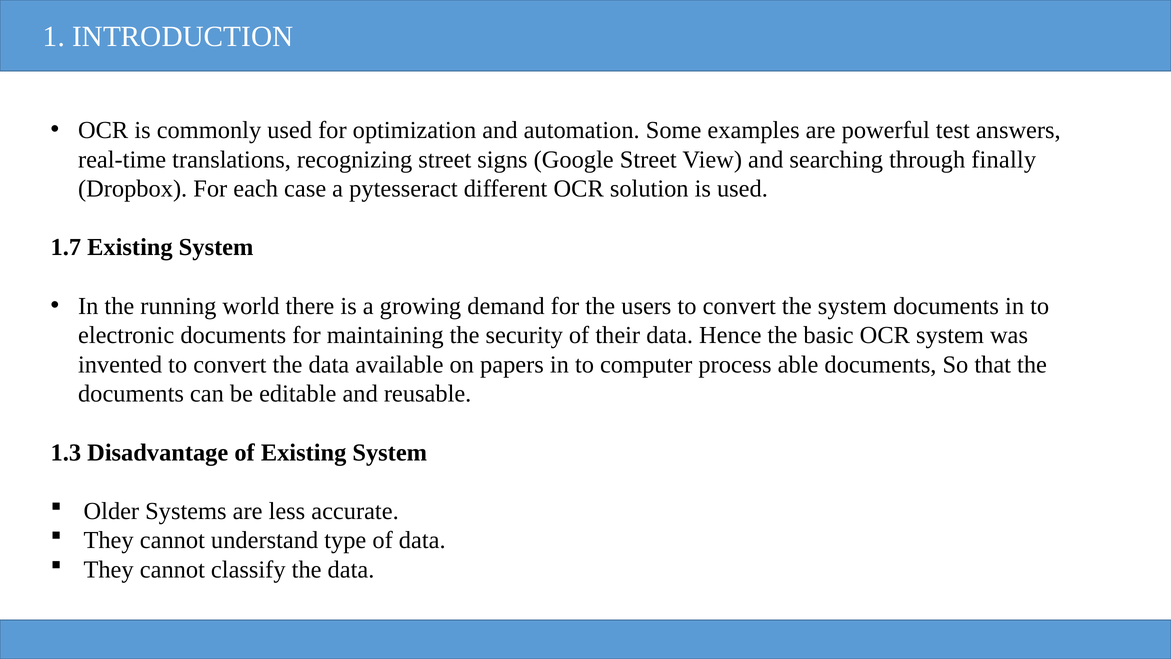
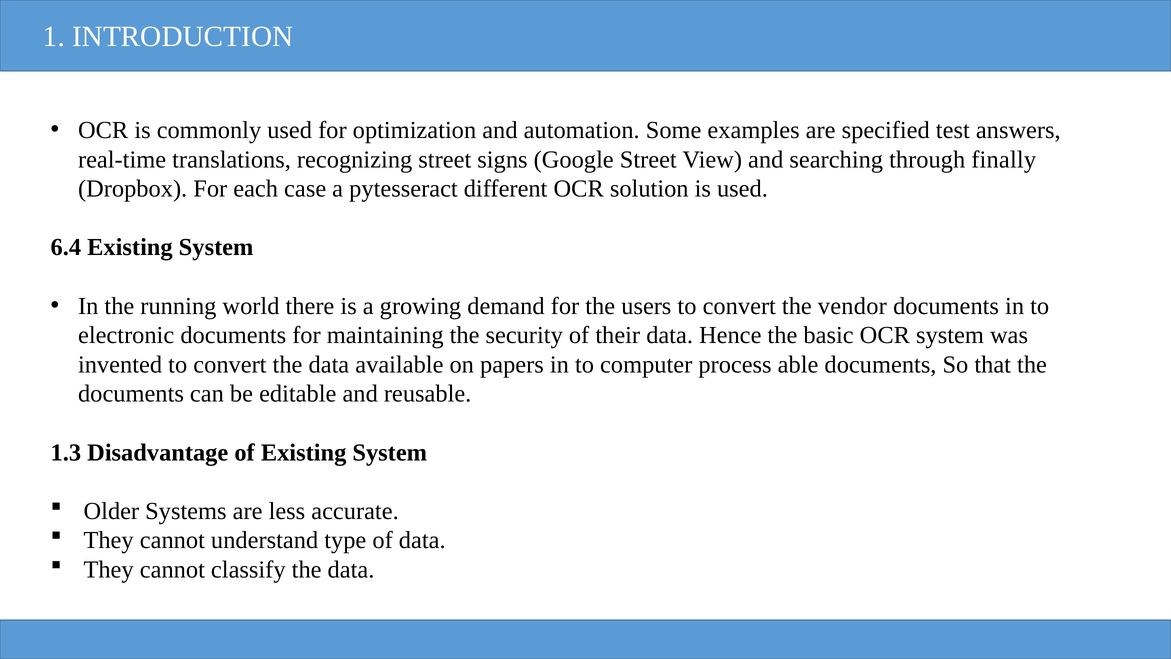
powerful: powerful -> specified
1.7: 1.7 -> 6.4
the system: system -> vendor
